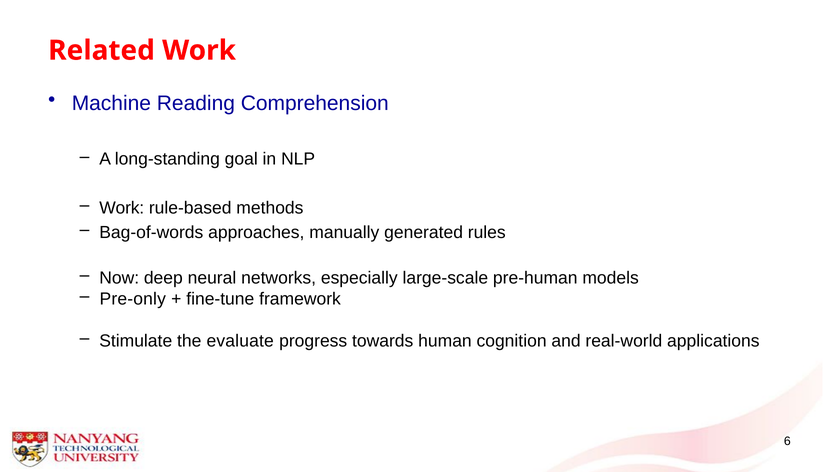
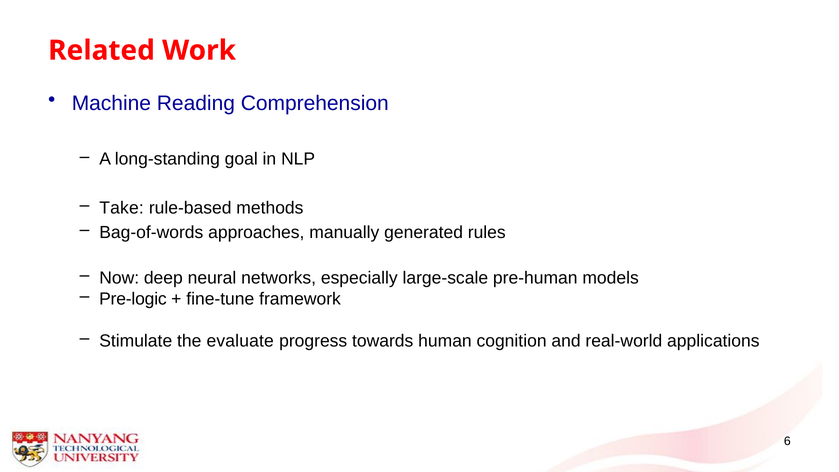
Work at (122, 208): Work -> Take
Pre-only: Pre-only -> Pre-logic
